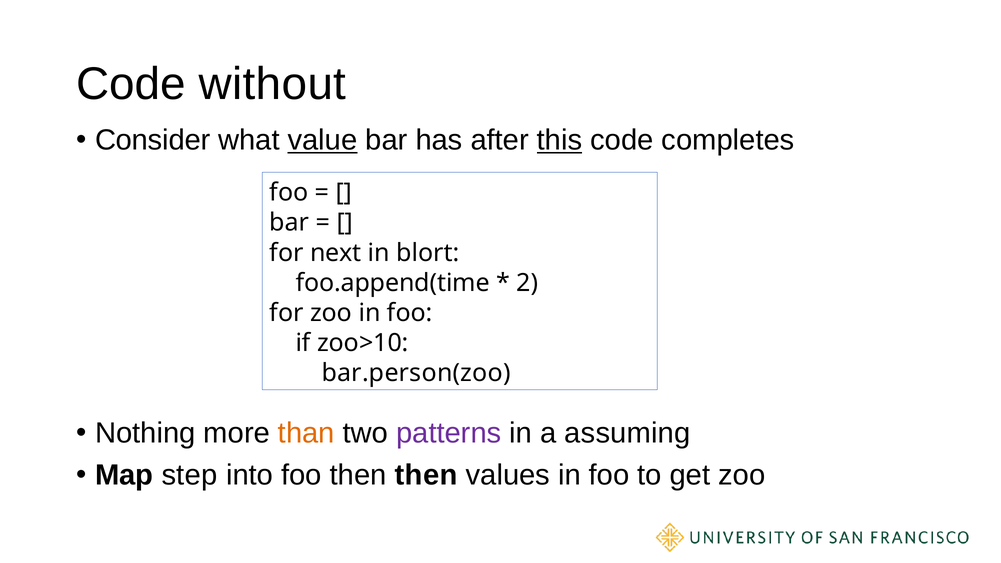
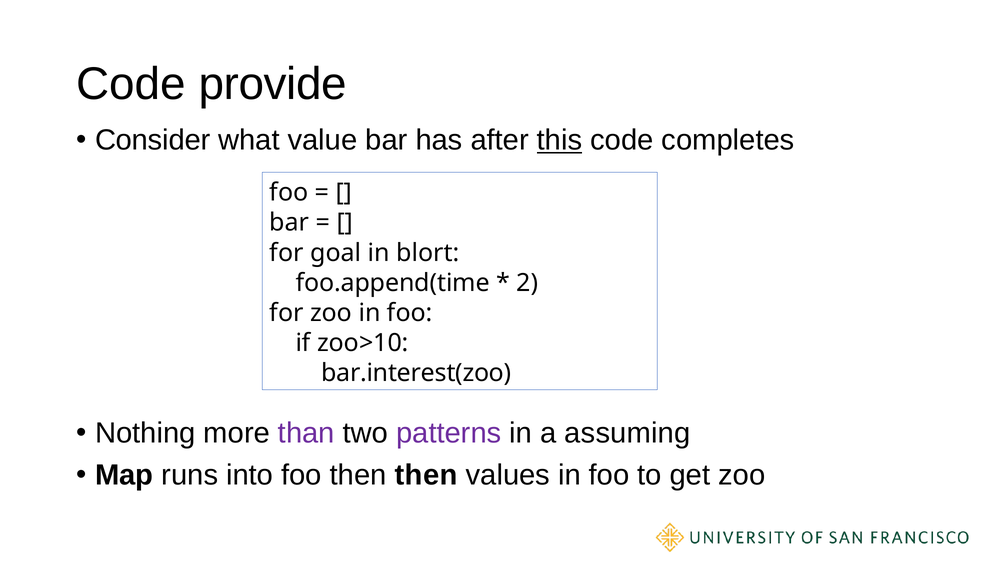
without: without -> provide
value underline: present -> none
next: next -> goal
bar.person(zoo: bar.person(zoo -> bar.interest(zoo
than colour: orange -> purple
step: step -> runs
